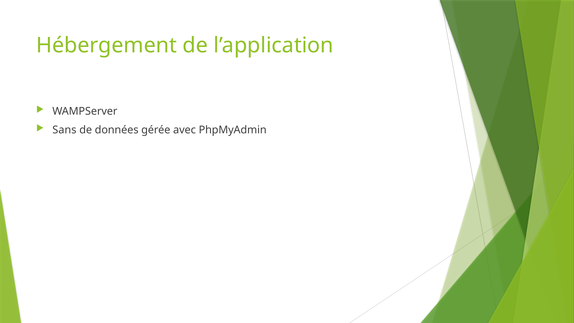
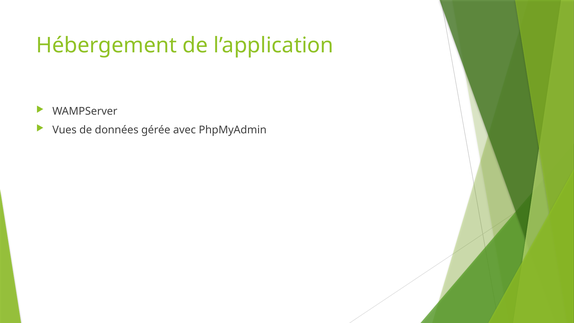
Sans: Sans -> Vues
